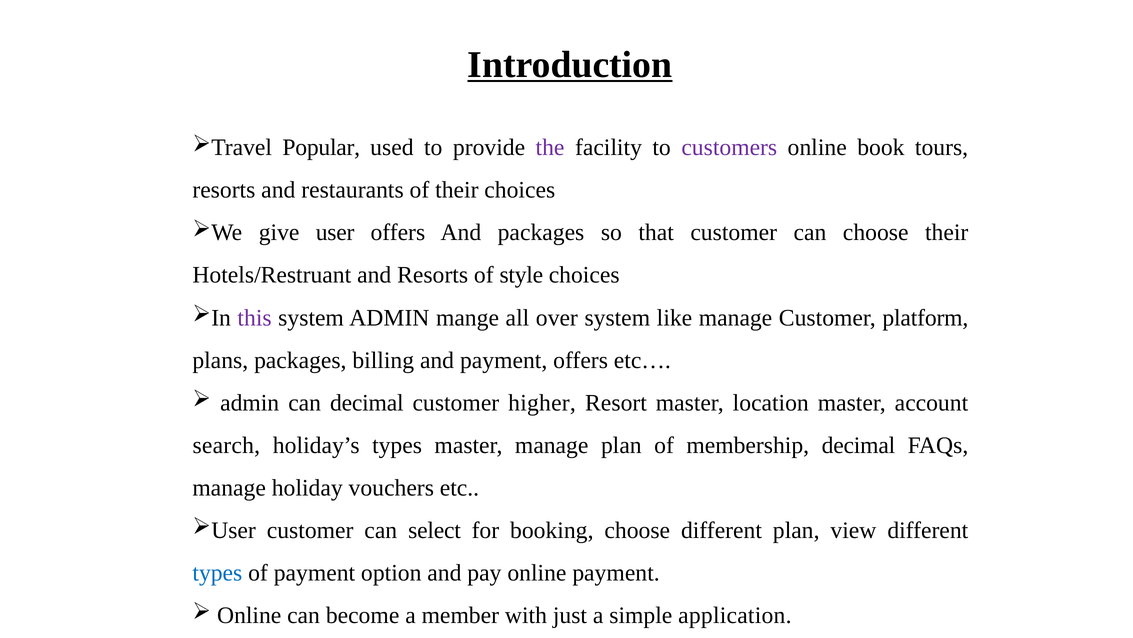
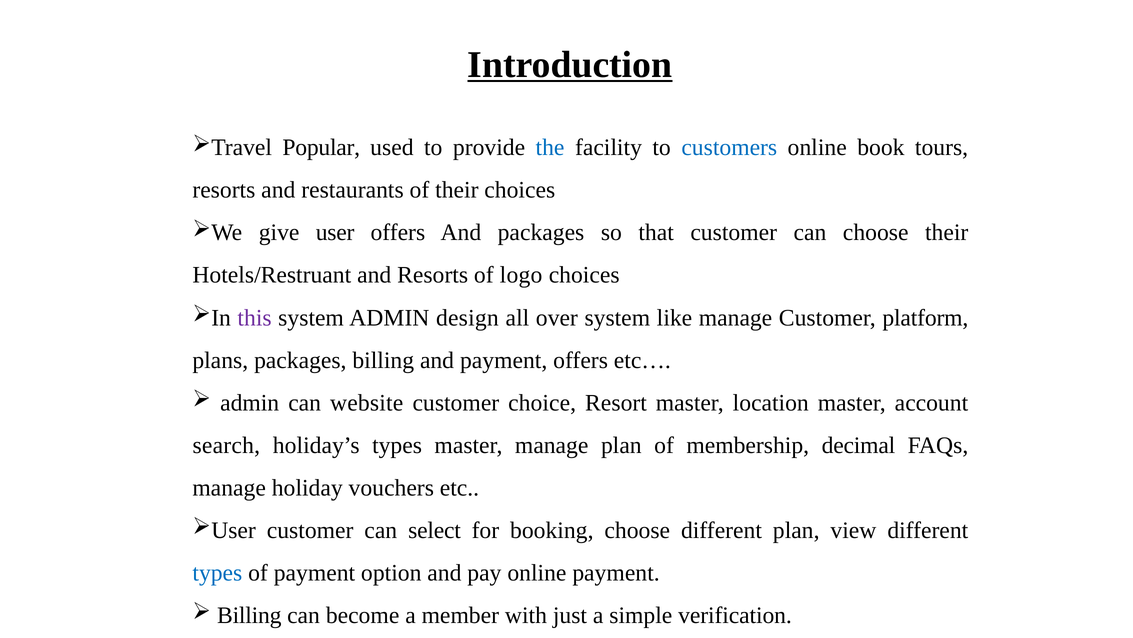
the colour: purple -> blue
customers colour: purple -> blue
style: style -> logo
mange: mange -> design
can decimal: decimal -> website
higher: higher -> choice
Online at (249, 615): Online -> Billing
application: application -> verification
